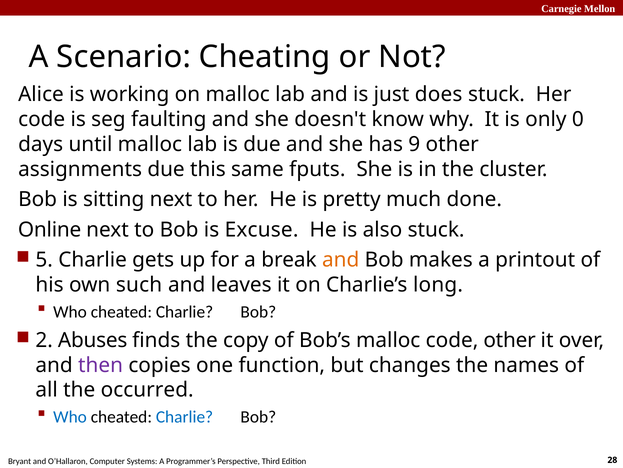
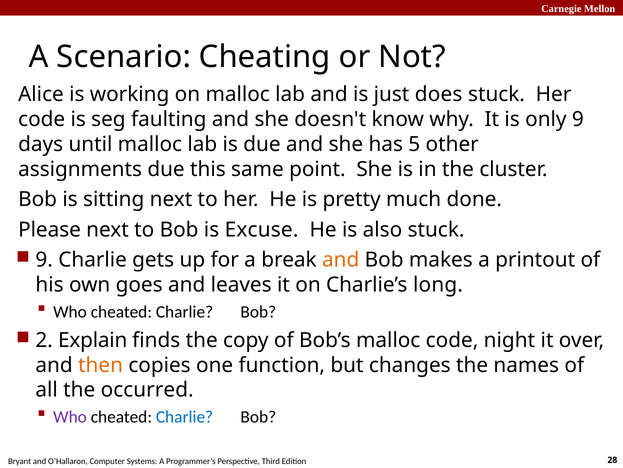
only 0: 0 -> 9
9: 9 -> 5
fputs: fputs -> point
Online: Online -> Please
5 at (44, 260): 5 -> 9
such: such -> goes
Abuses: Abuses -> Explain
code other: other -> night
then colour: purple -> orange
Who at (70, 416) colour: blue -> purple
